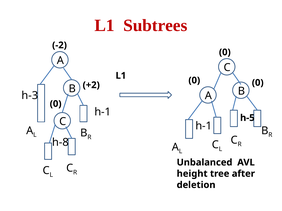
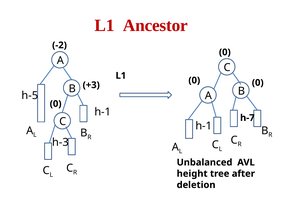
Subtrees: Subtrees -> Ancestor
+2: +2 -> +3
h-3: h-3 -> h-5
h-5: h-5 -> h-7
h-8: h-8 -> h-3
